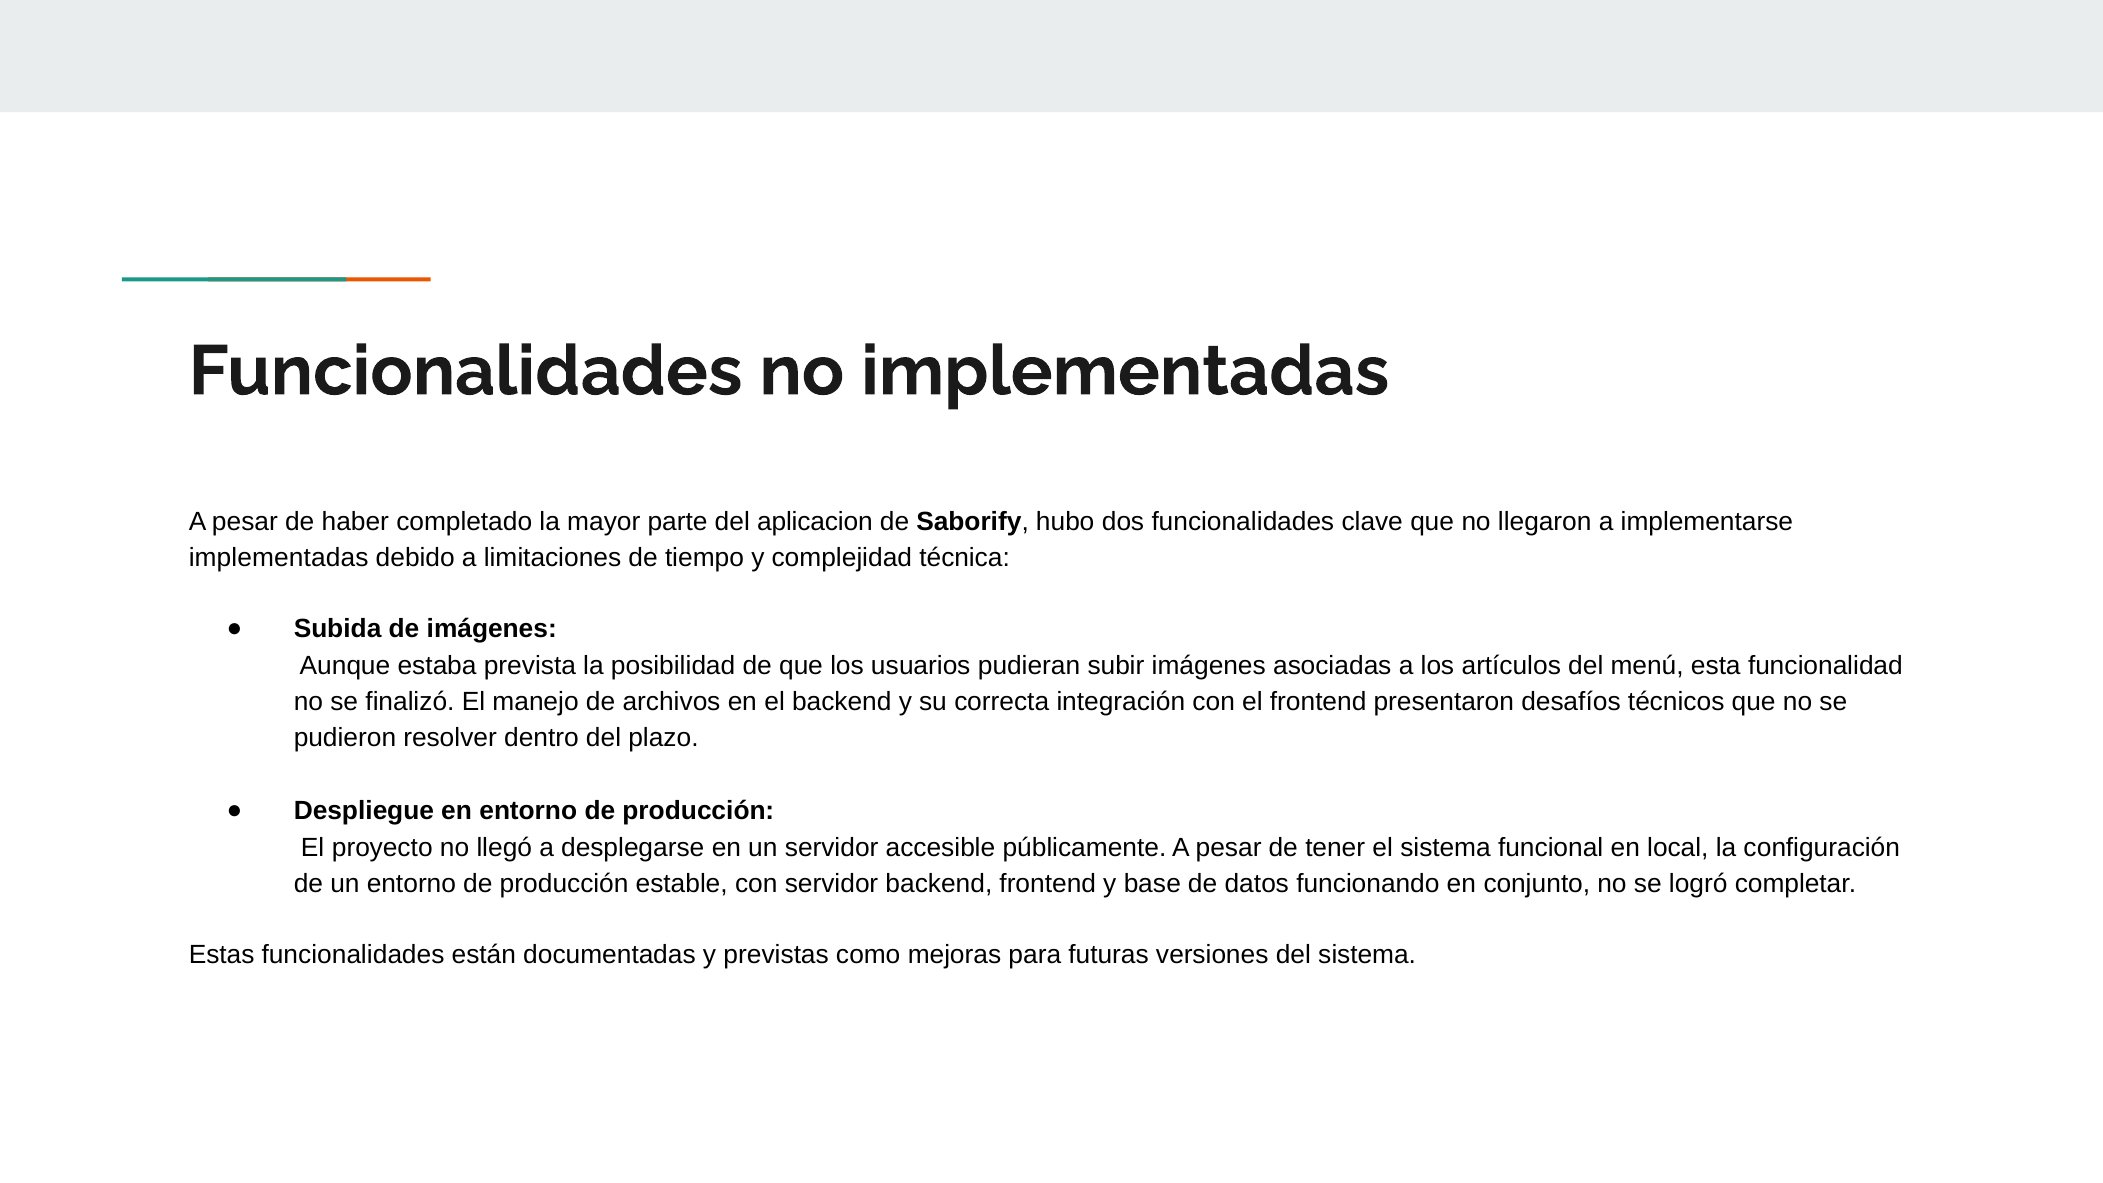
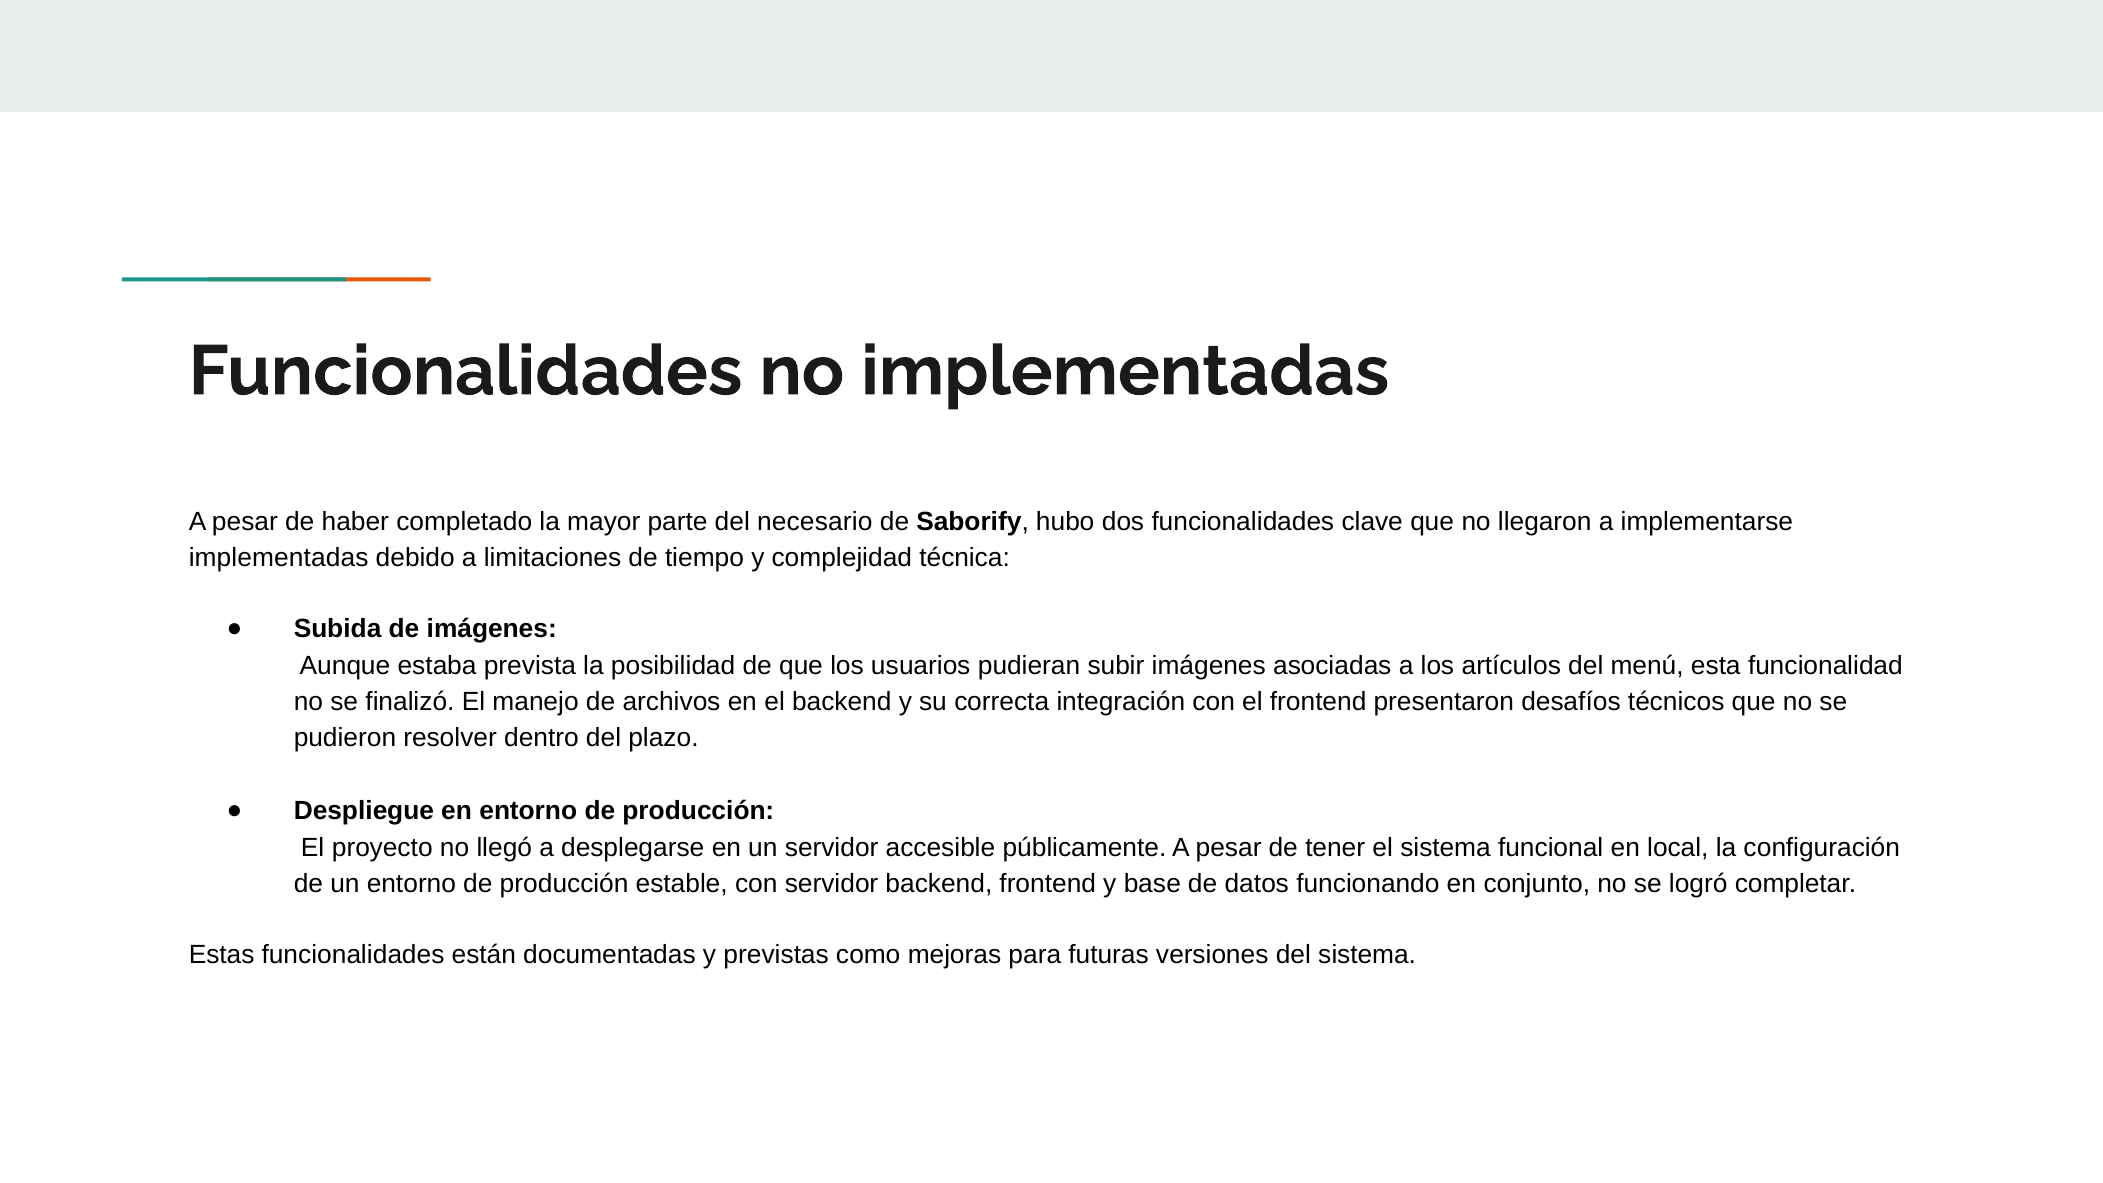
aplicacion: aplicacion -> necesario
